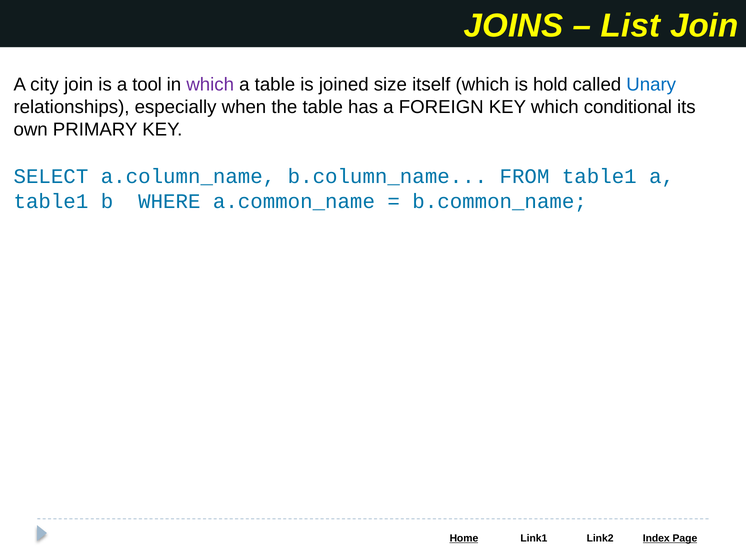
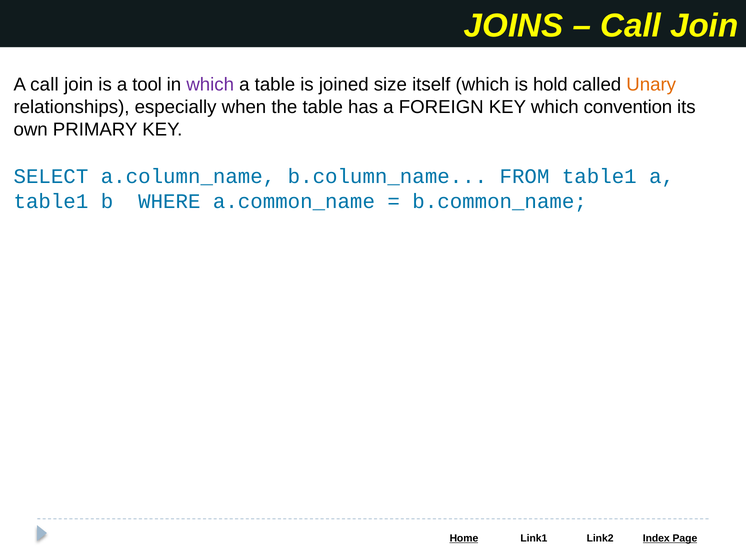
List at (630, 26): List -> Call
A city: city -> call
Unary colour: blue -> orange
conditional: conditional -> convention
